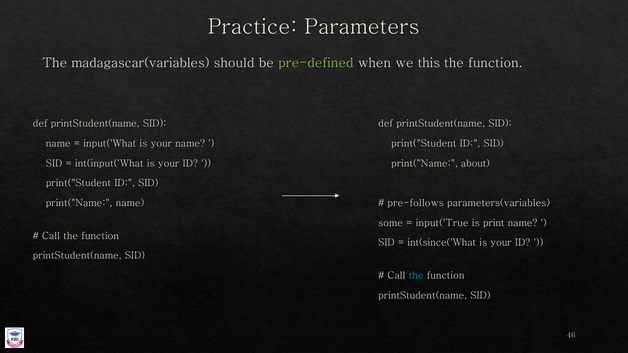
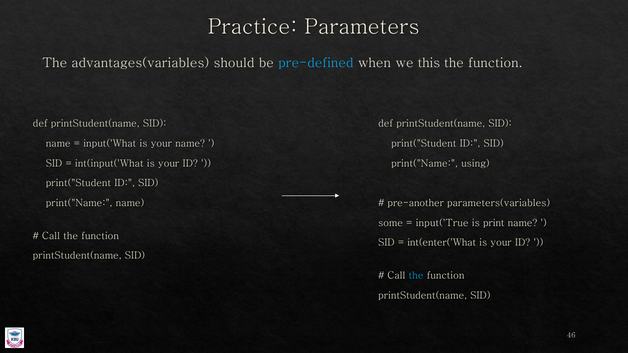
madagascar(variables: madagascar(variables -> advantages(variables
pre-defined colour: light green -> light blue
about: about -> using
pre-follows: pre-follows -> pre-another
int(since('What: int(since('What -> int(enter('What
